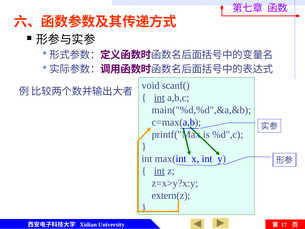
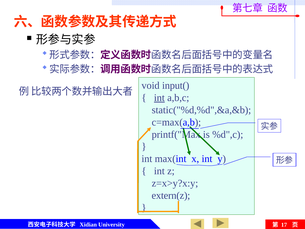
scanf(: scanf( -> input(
main("%d,%d",&a,&b: main("%d,%d",&a,&b -> static("%d,%d",&a,&b
int at (159, 171) underline: present -> none
